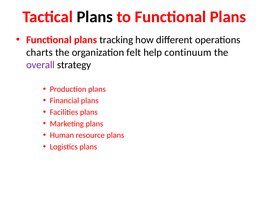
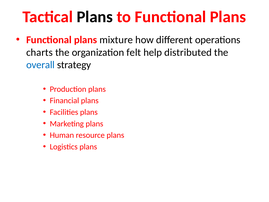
tracking: tracking -> mixture
continuum: continuum -> distributed
overall colour: purple -> blue
